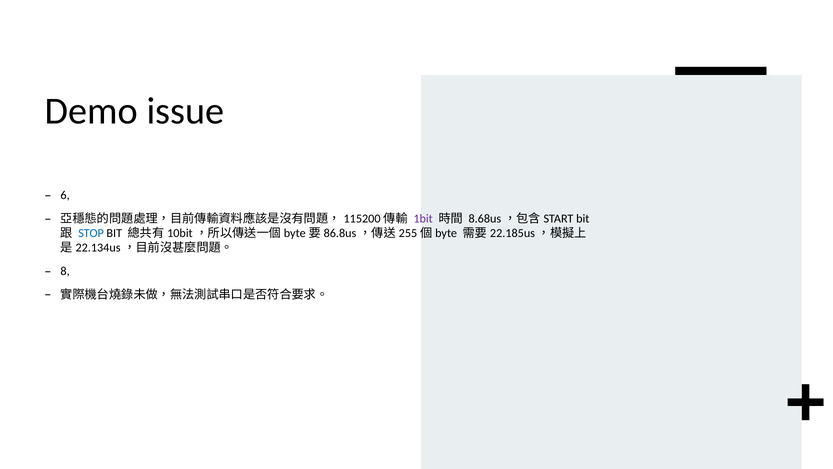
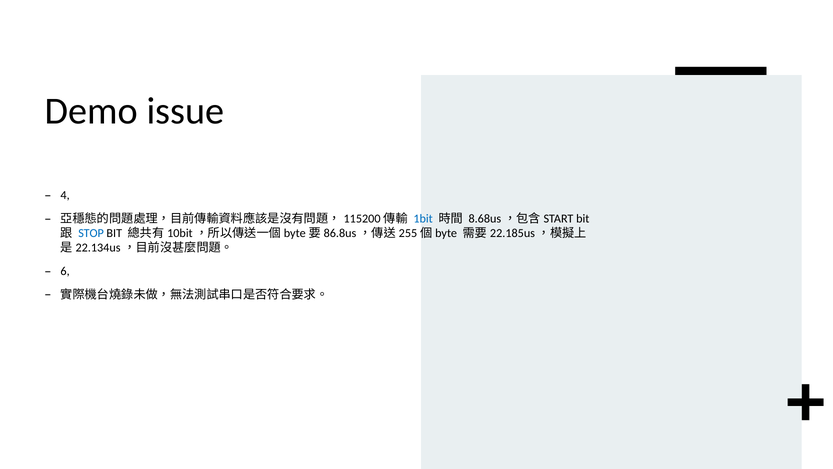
6: 6 -> 4
1bit colour: purple -> blue
8: 8 -> 6
